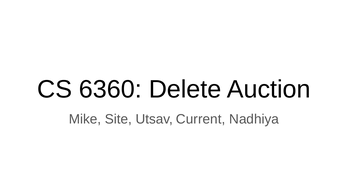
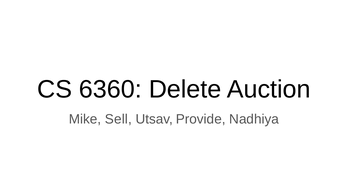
Site: Site -> Sell
Current: Current -> Provide
